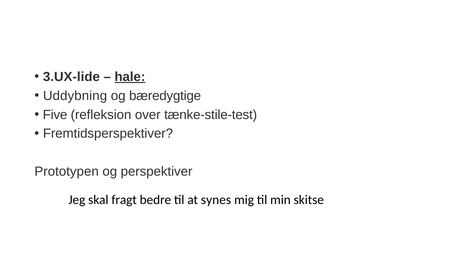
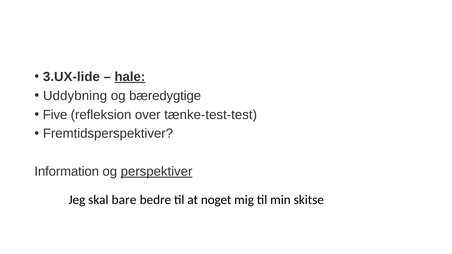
tænke-stile-test: tænke-stile-test -> tænke-test-test
Prototypen: Prototypen -> Information
perspektiver underline: none -> present
fragt: fragt -> bare
synes: synes -> noget
